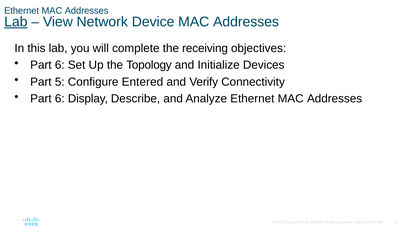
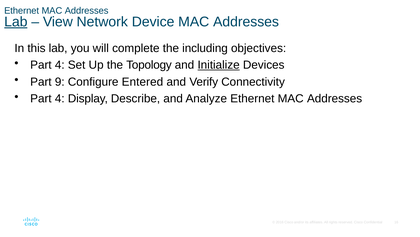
receiving: receiving -> including
6 at (60, 65): 6 -> 4
Initialize underline: none -> present
5: 5 -> 9
6 at (60, 98): 6 -> 4
